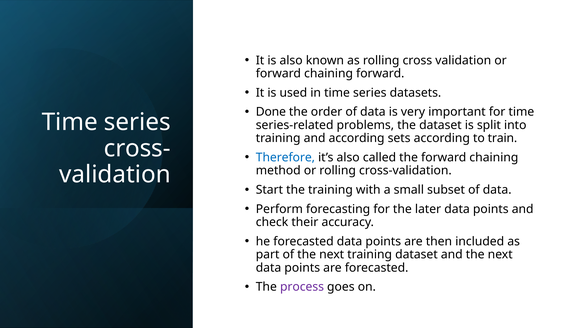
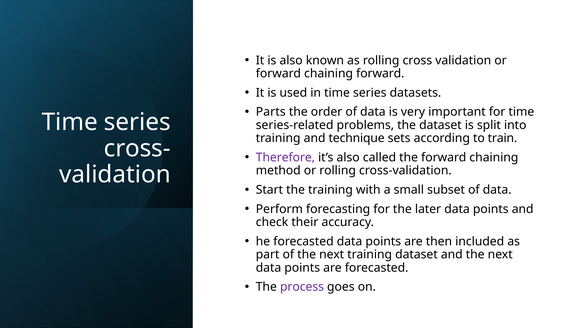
Done: Done -> Parts
and according: according -> technique
Therefore colour: blue -> purple
